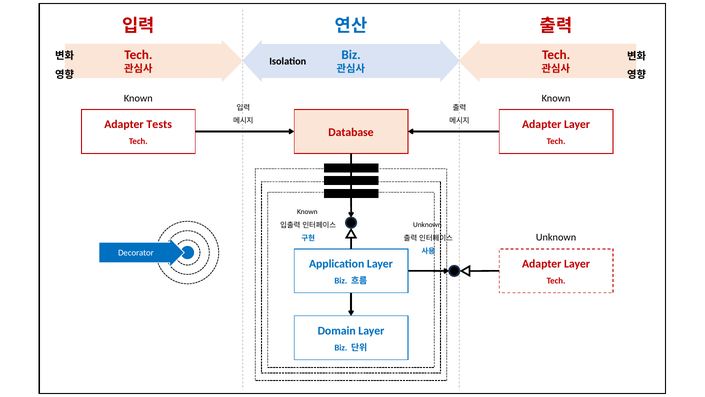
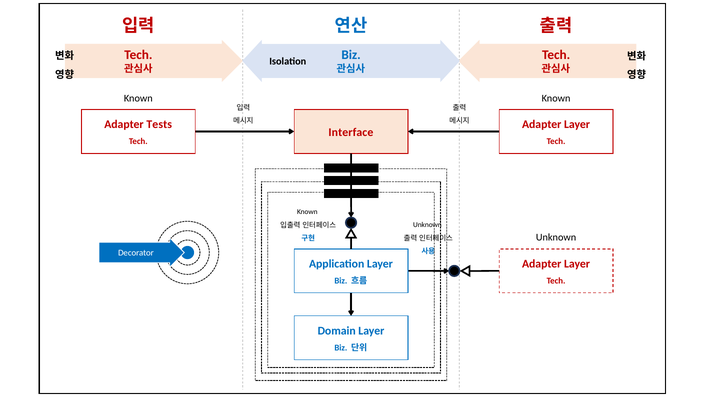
Database: Database -> Interface
